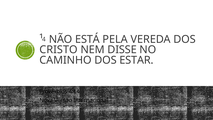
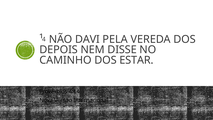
ESTÁ: ESTÁ -> DAVI
CRISTO: CRISTO -> DEPOIS
